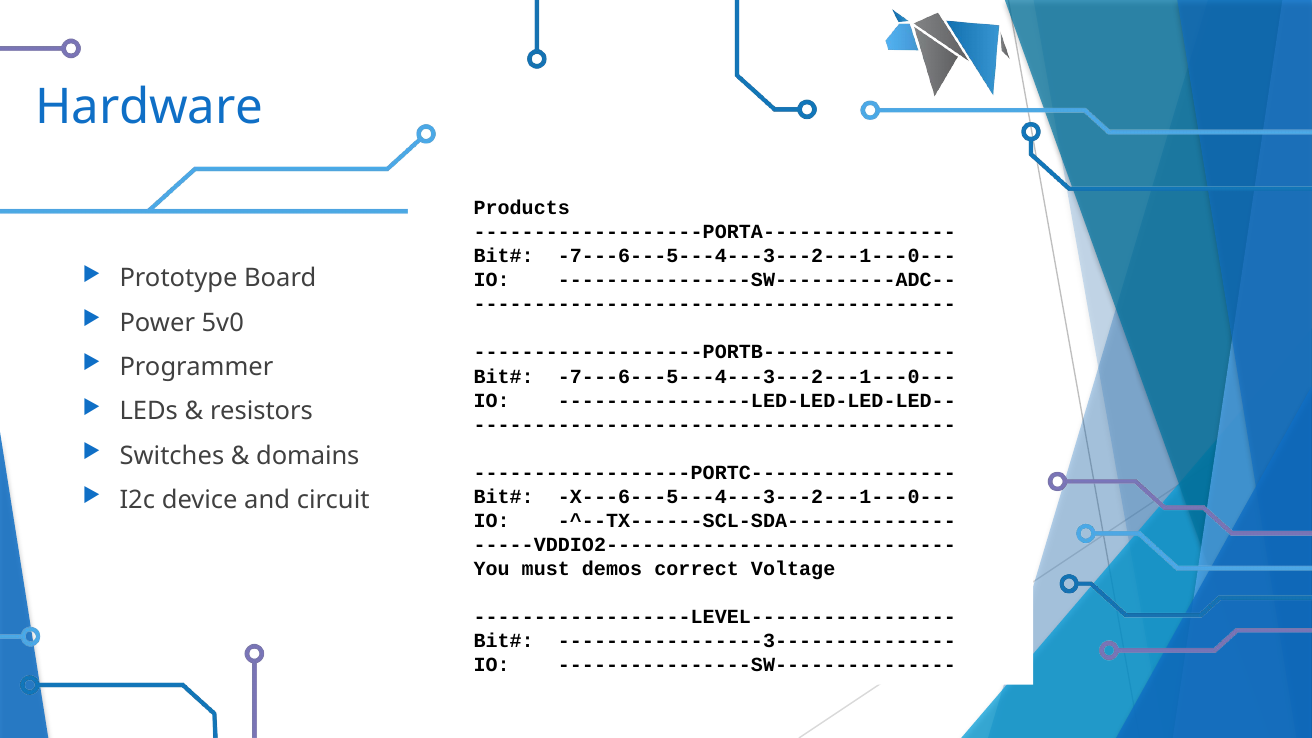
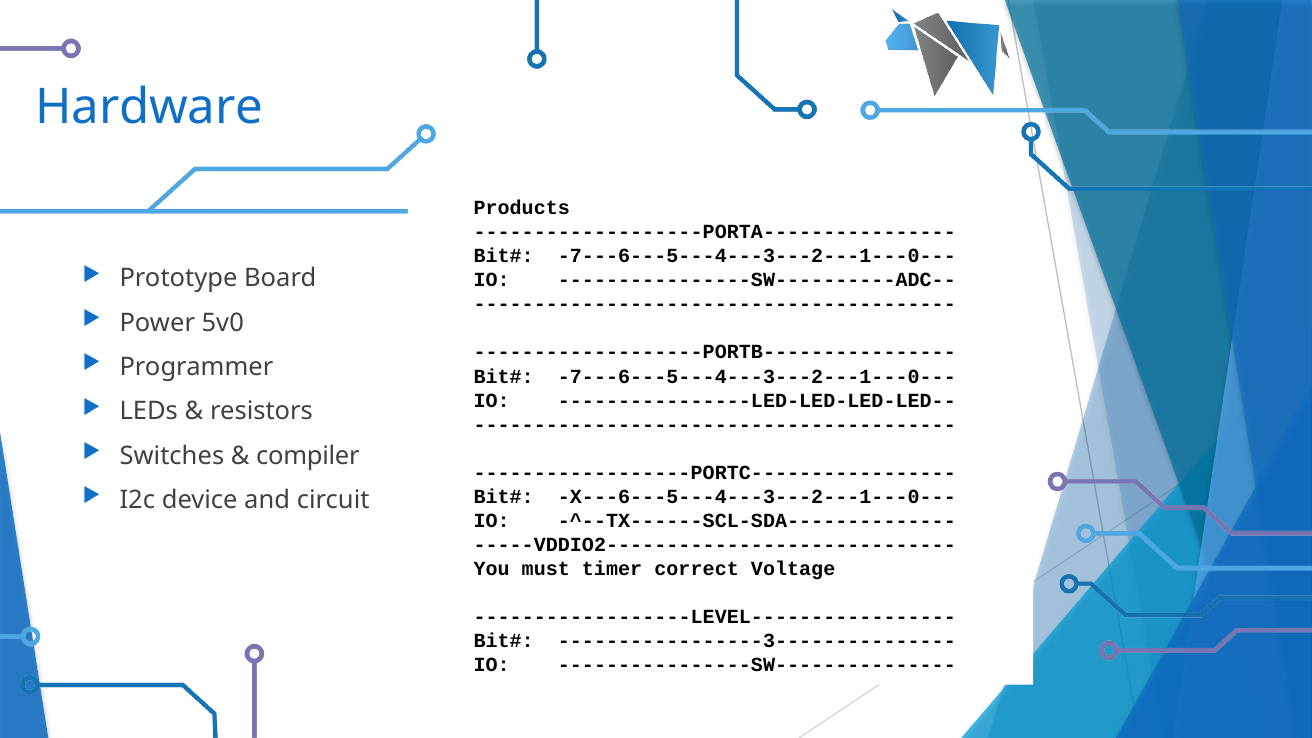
domains: domains -> compiler
demos: demos -> timer
